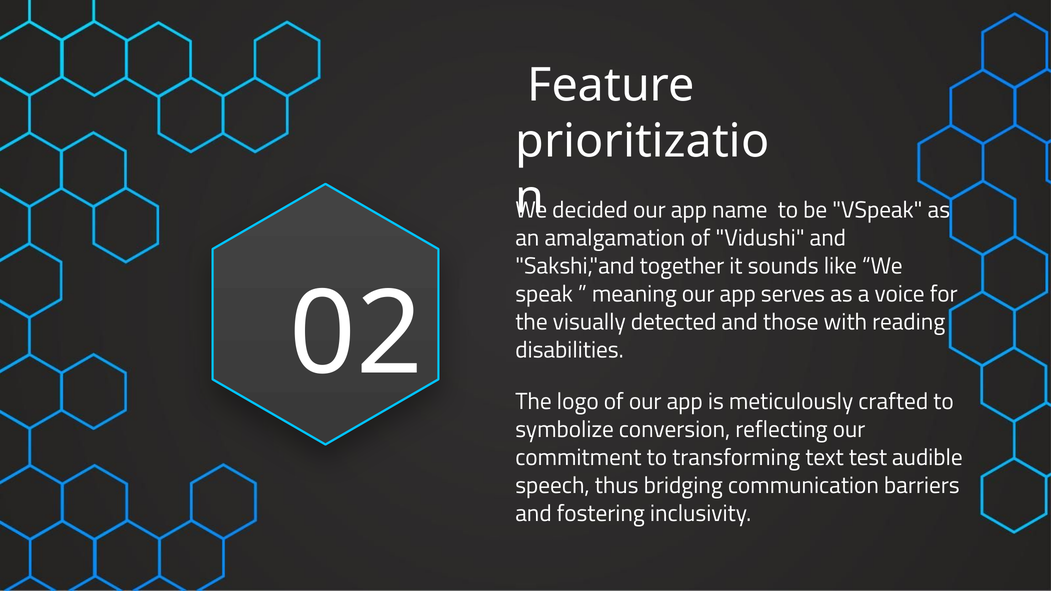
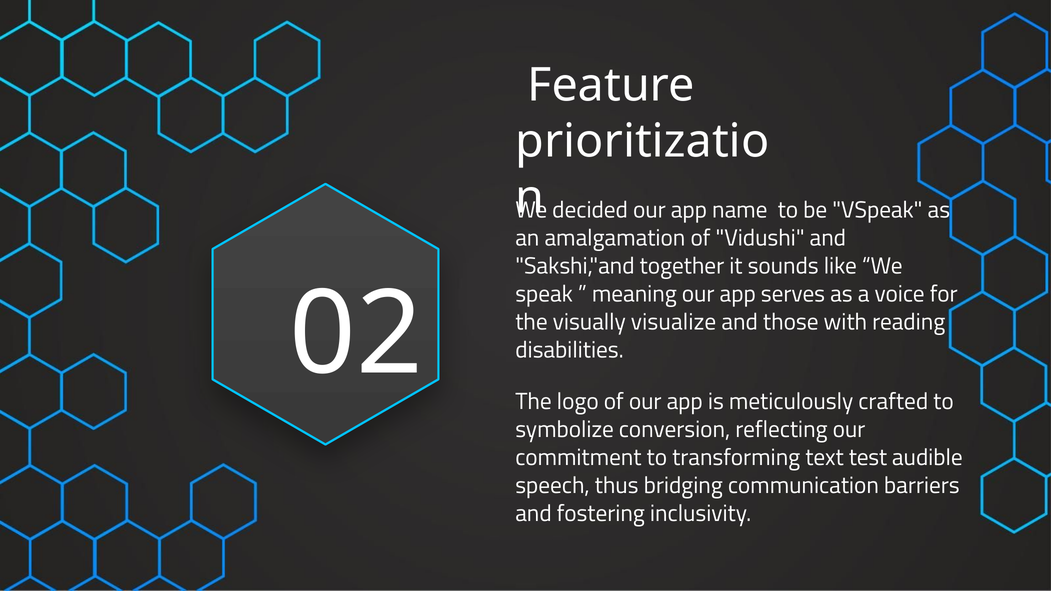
detected: detected -> visualize
